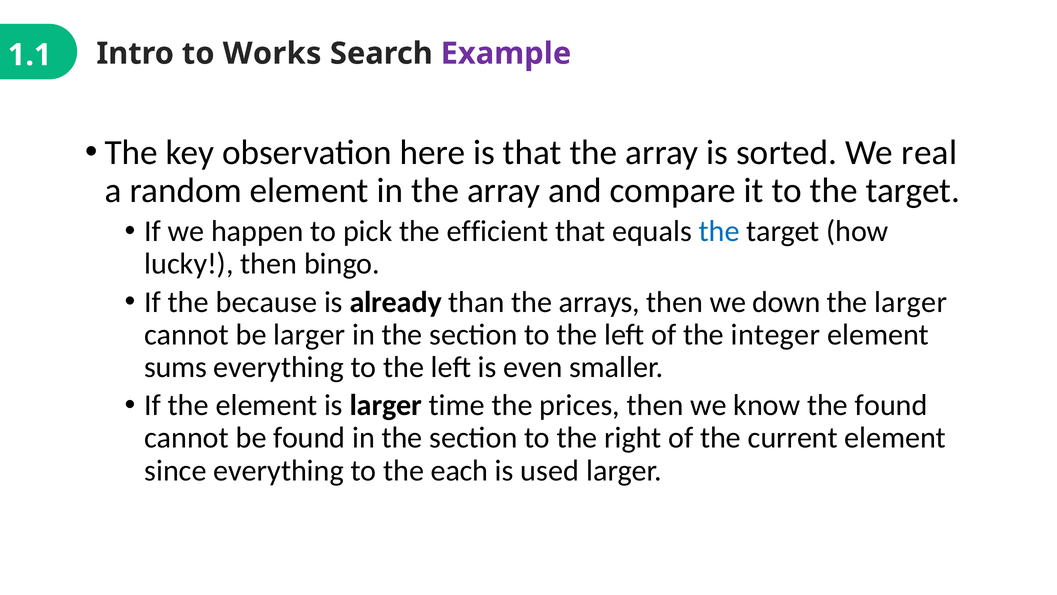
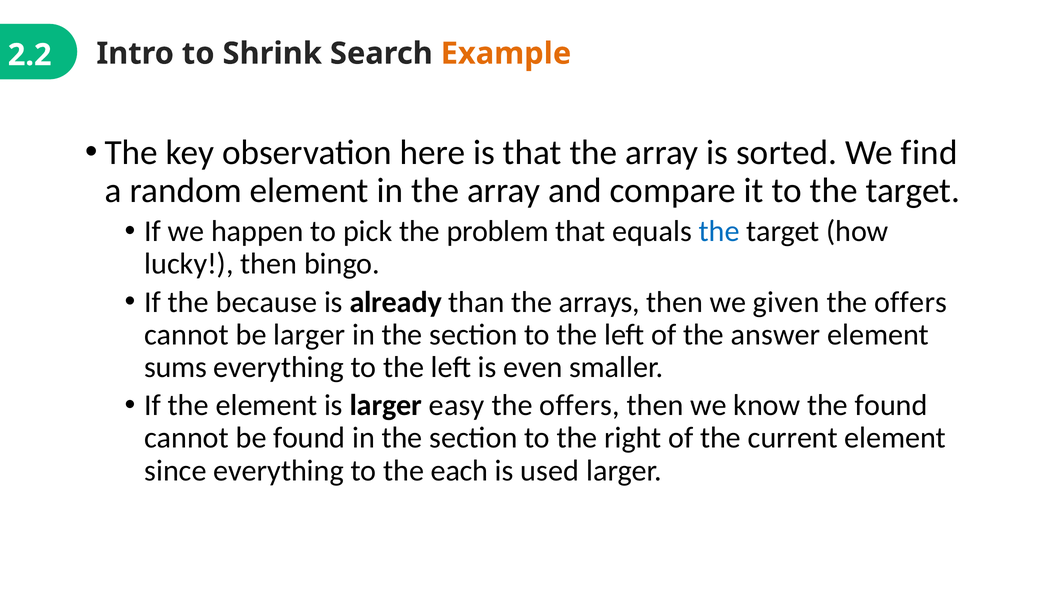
1.1: 1.1 -> 2.2
Works: Works -> Shrink
Example colour: purple -> orange
real: real -> find
efficient: efficient -> problem
down: down -> given
larger at (911, 302): larger -> offers
integer: integer -> answer
time: time -> easy
prices at (580, 405): prices -> offers
